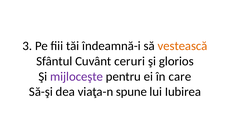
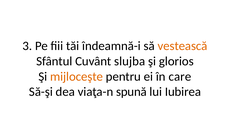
ceruri: ceruri -> slujba
mijloceşte colour: purple -> orange
spune: spune -> spună
